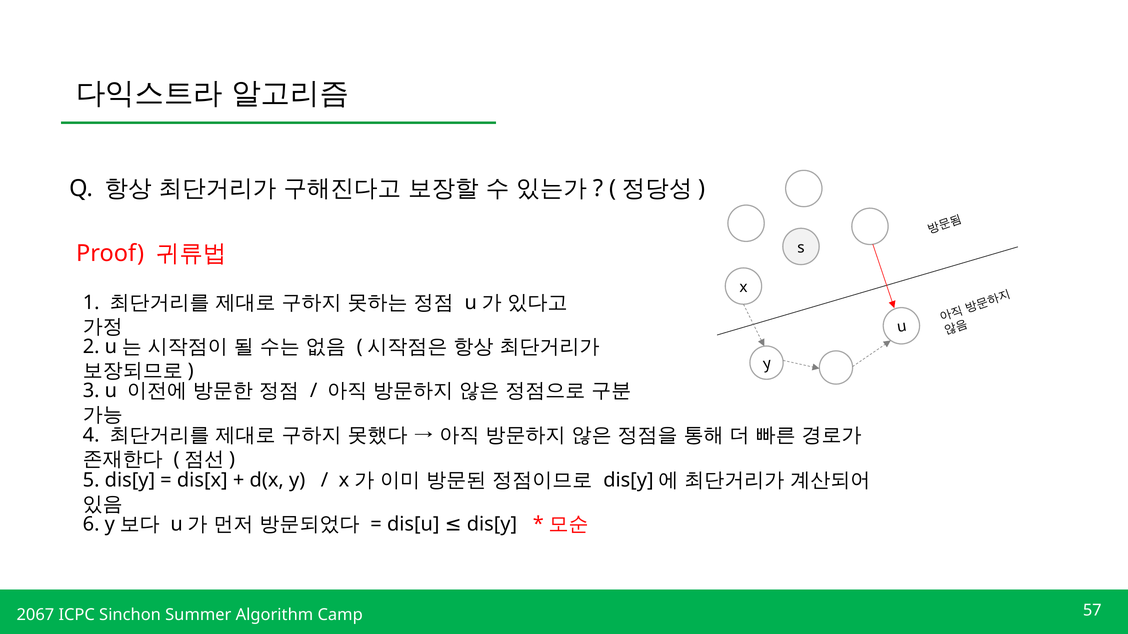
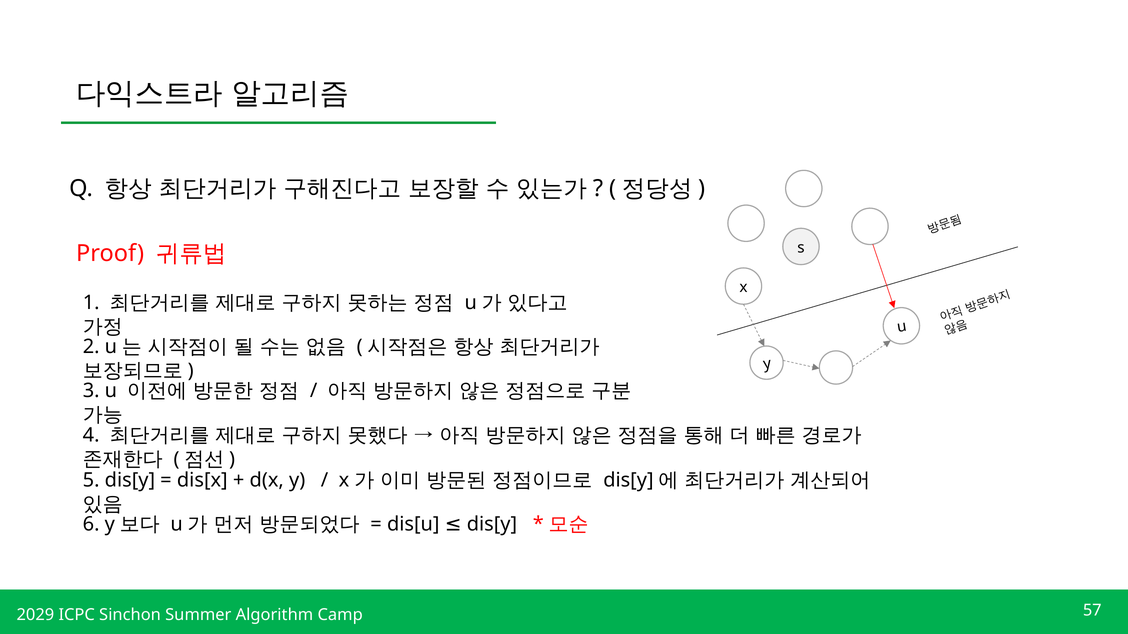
2067: 2067 -> 2029
